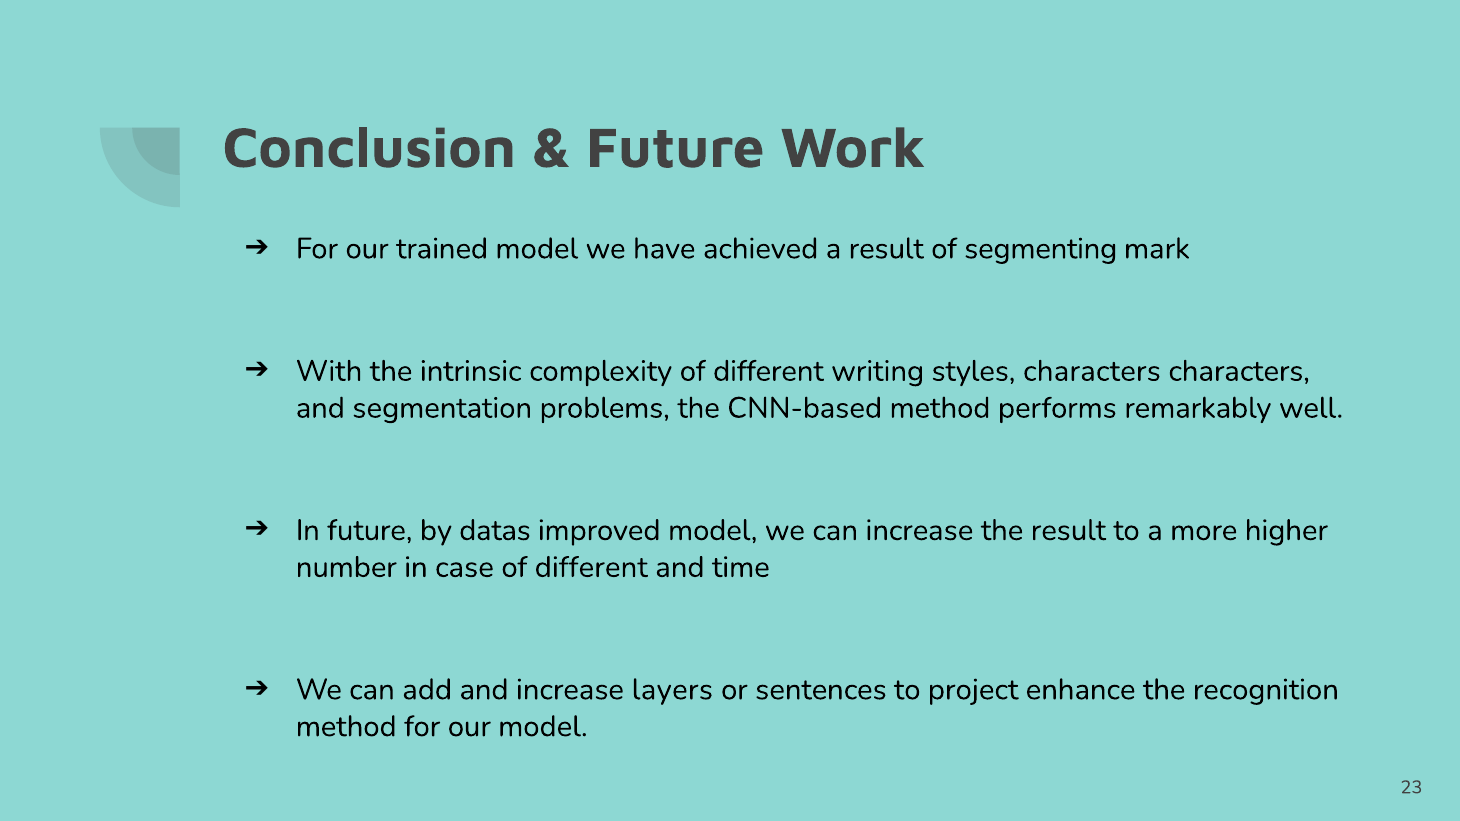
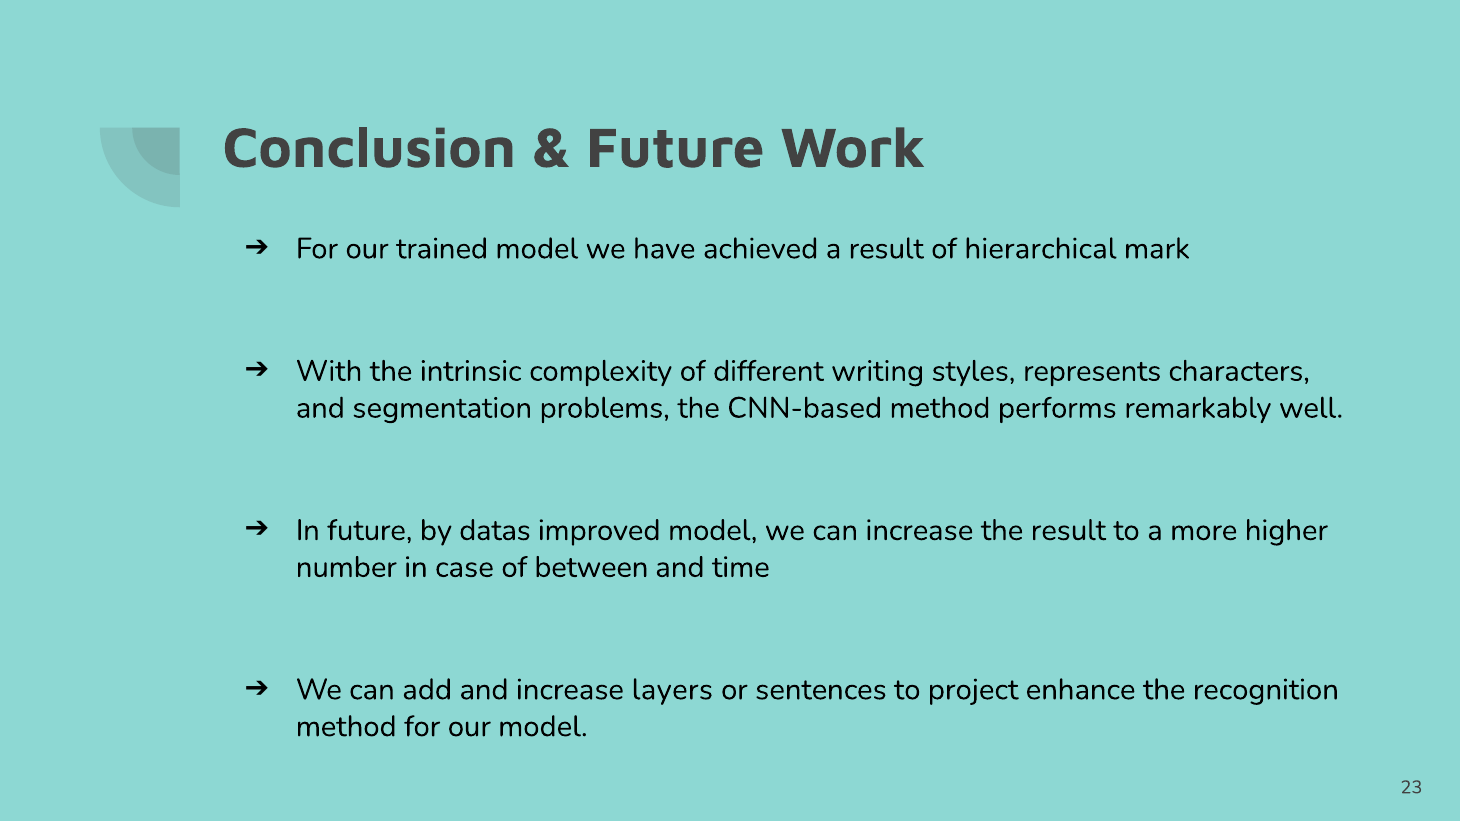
segmenting: segmenting -> hierarchical
styles characters: characters -> represents
case of different: different -> between
